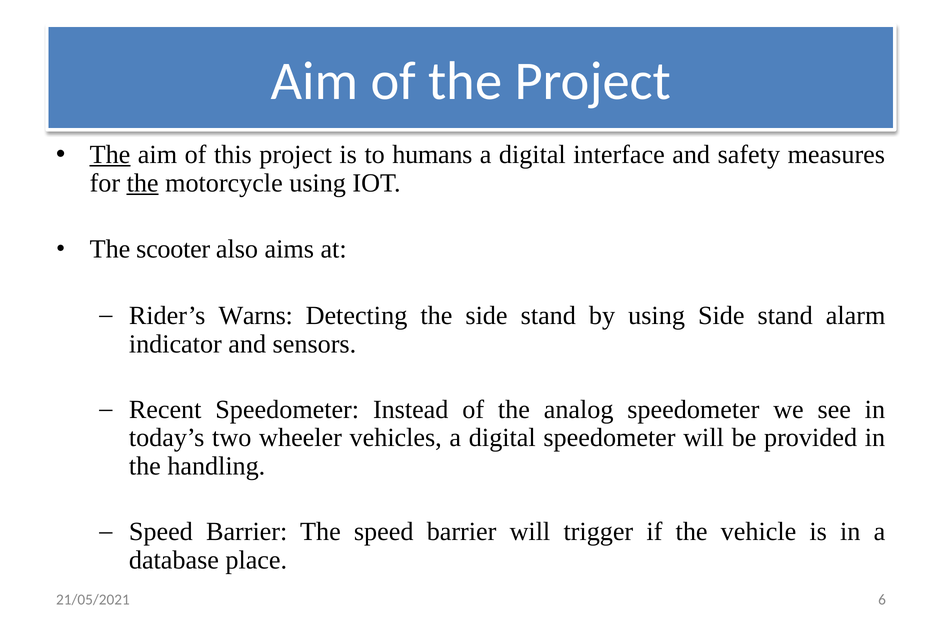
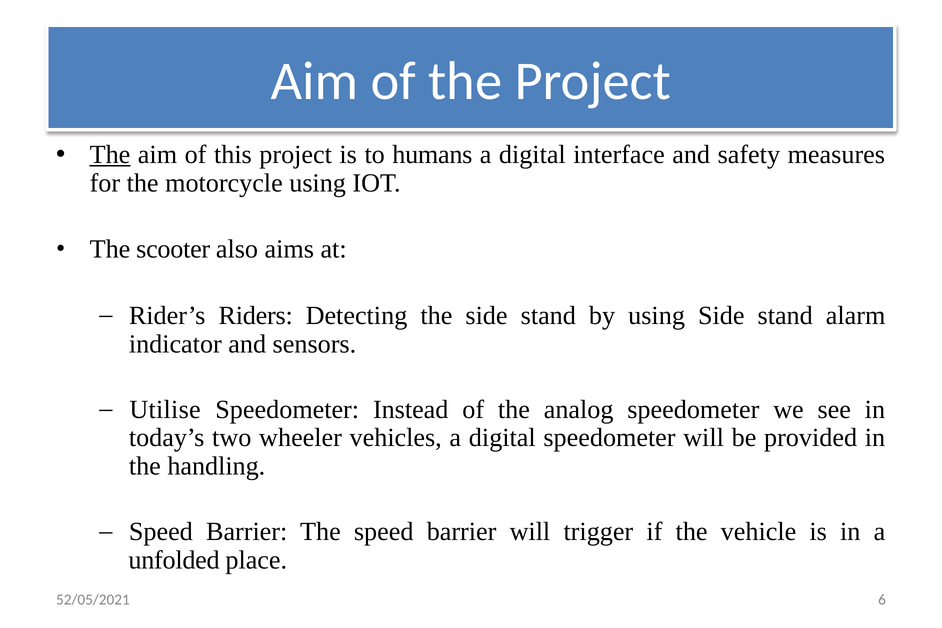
the at (143, 183) underline: present -> none
Warns: Warns -> Riders
Recent: Recent -> Utilise
database: database -> unfolded
21/05/2021: 21/05/2021 -> 52/05/2021
